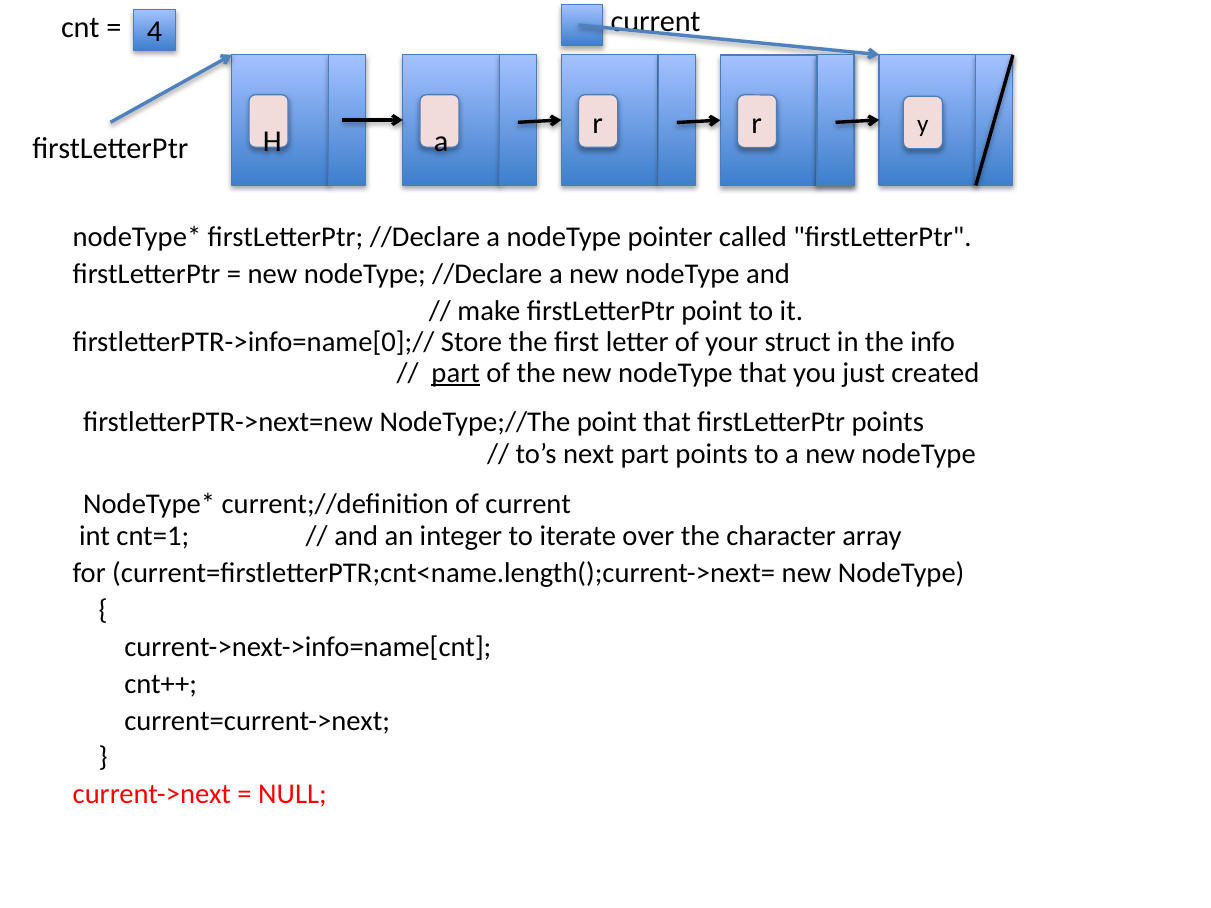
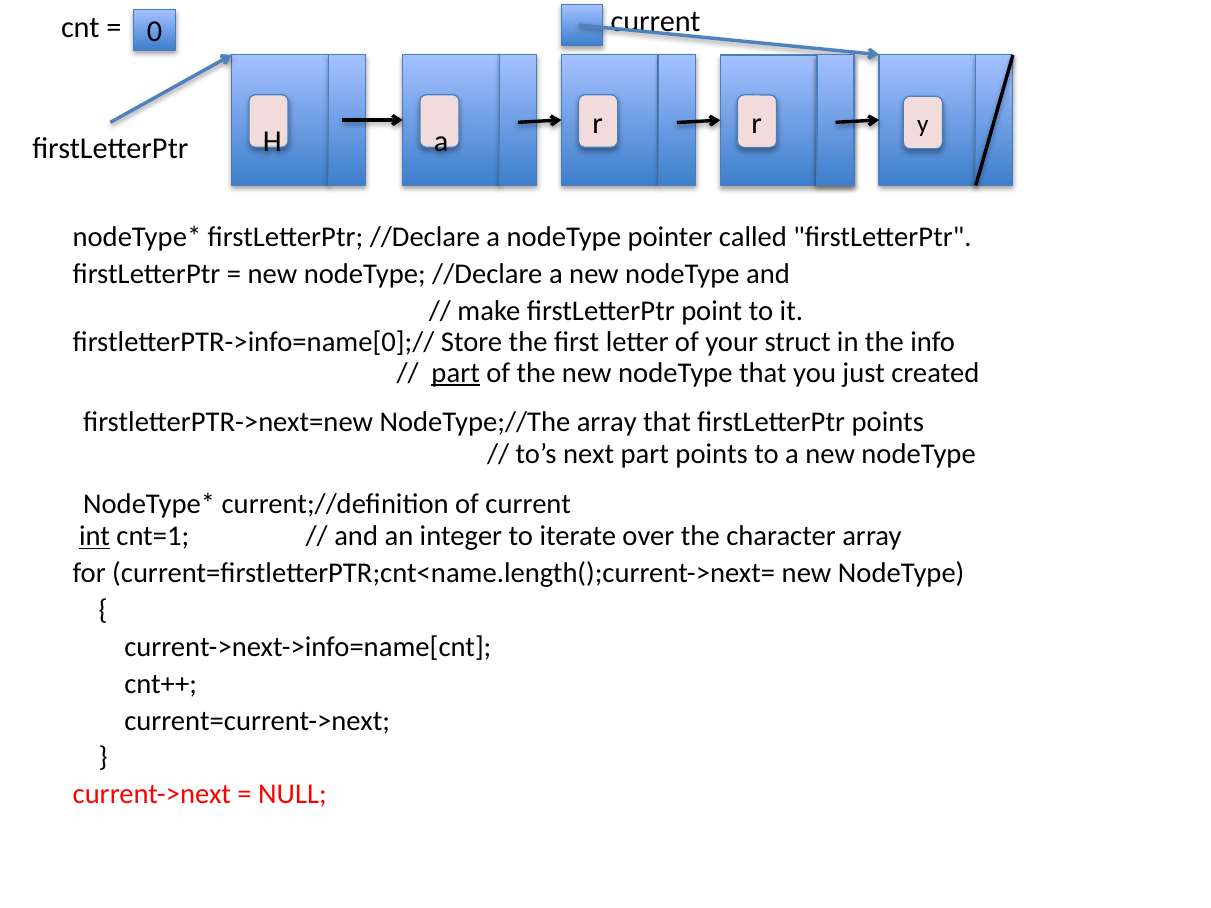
4: 4 -> 0
NodeType;//The point: point -> array
int underline: none -> present
